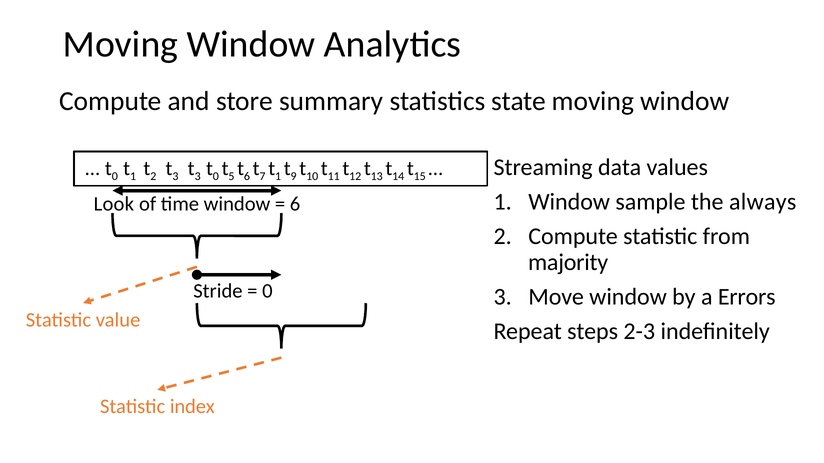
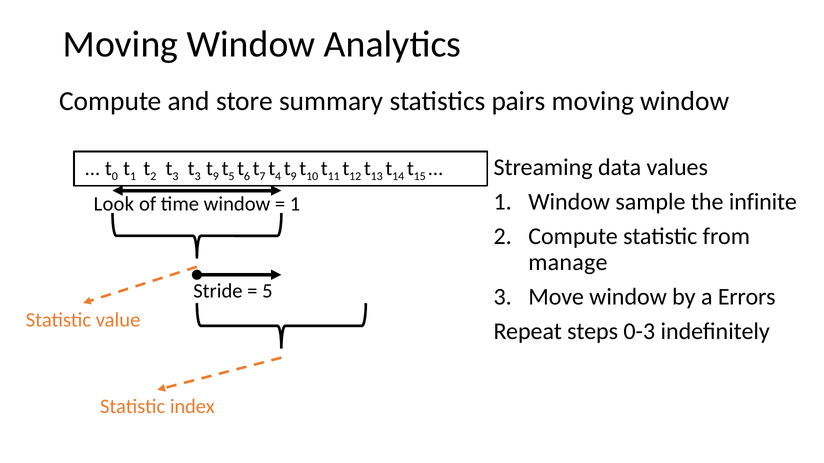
state: state -> pairs
0 at (216, 177): 0 -> 9
1 at (278, 177): 1 -> 4
always: always -> infinite
6 at (295, 204): 6 -> 1
majority: majority -> manage
0 at (267, 291): 0 -> 5
2-3: 2-3 -> 0-3
